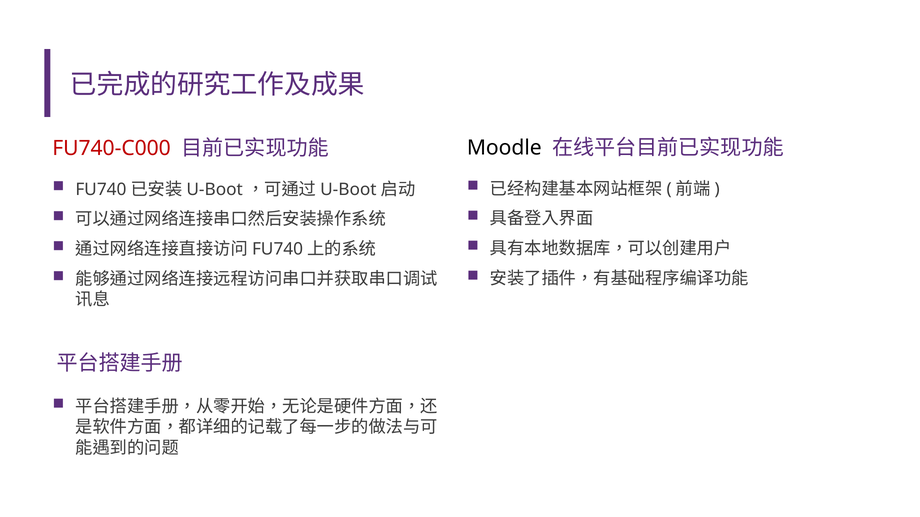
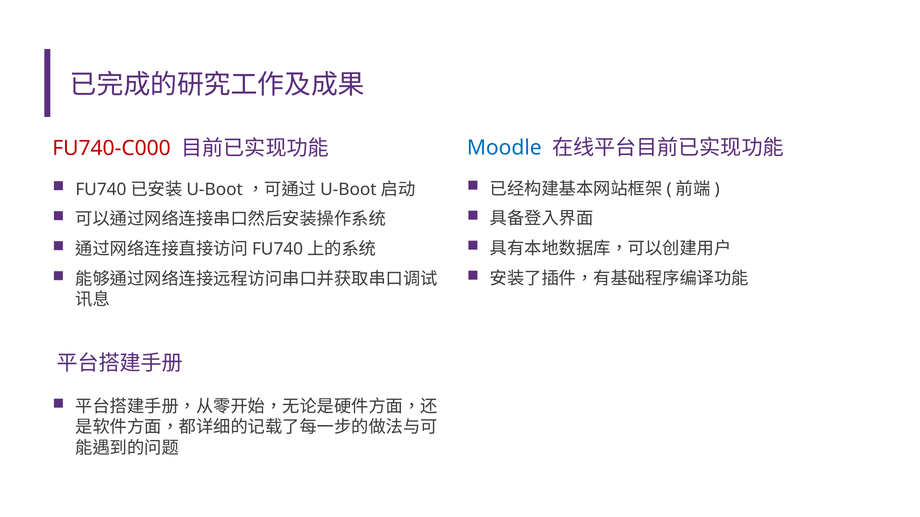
Moodle colour: black -> blue
